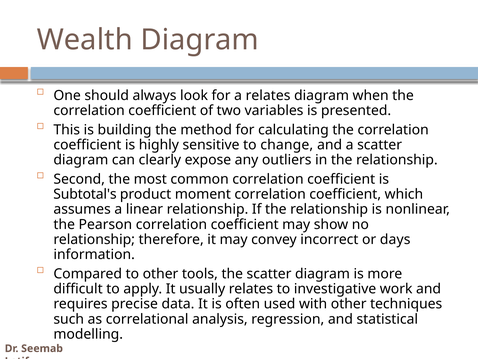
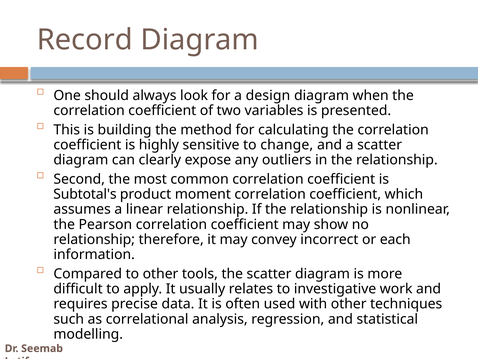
Wealth: Wealth -> Record
a relates: relates -> design
days: days -> each
